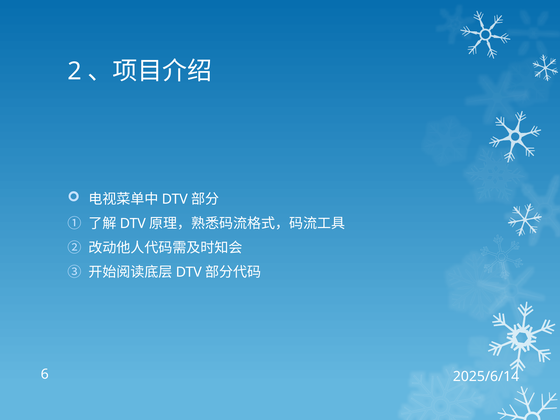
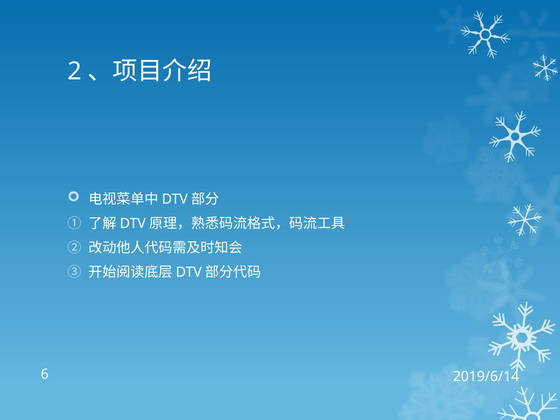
2025/6/14: 2025/6/14 -> 2019/6/14
